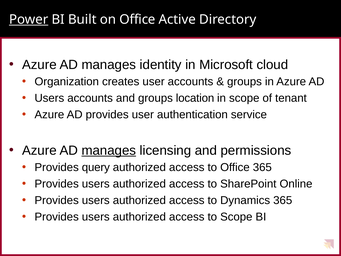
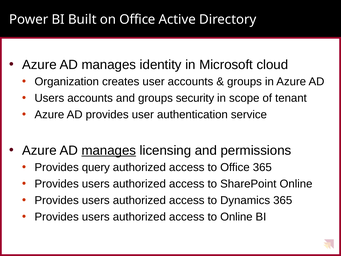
Power underline: present -> none
location: location -> security
to Scope: Scope -> Online
